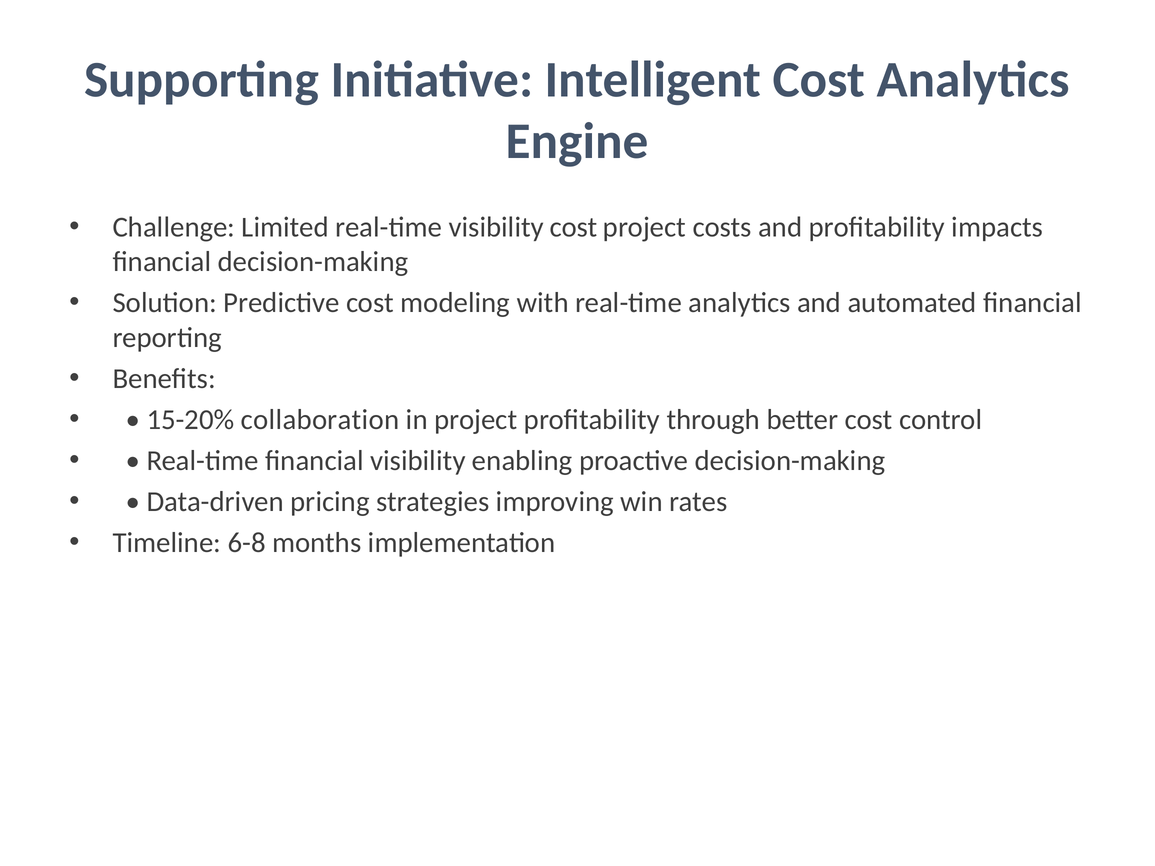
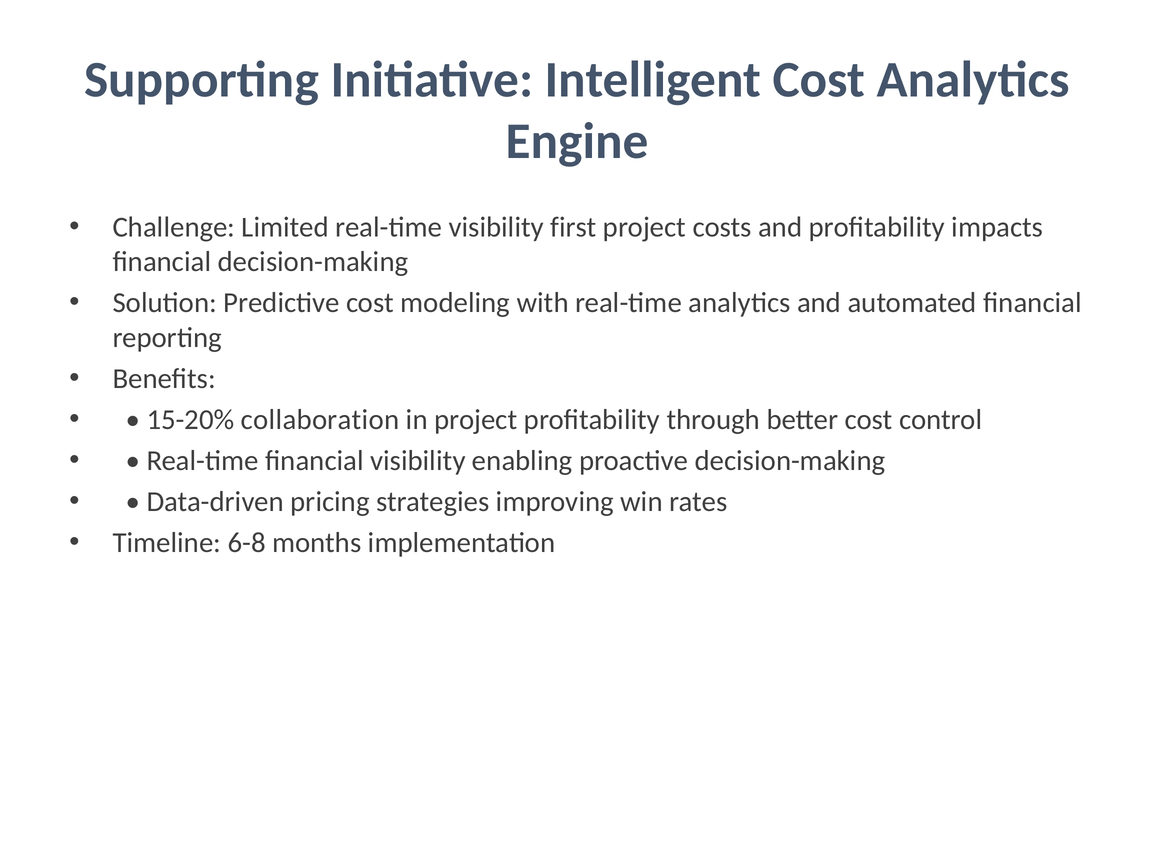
visibility cost: cost -> first
